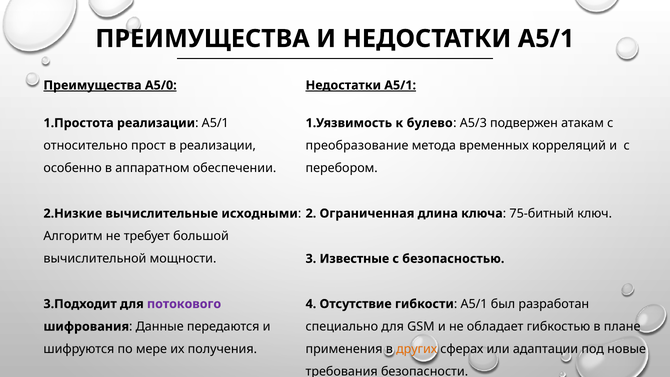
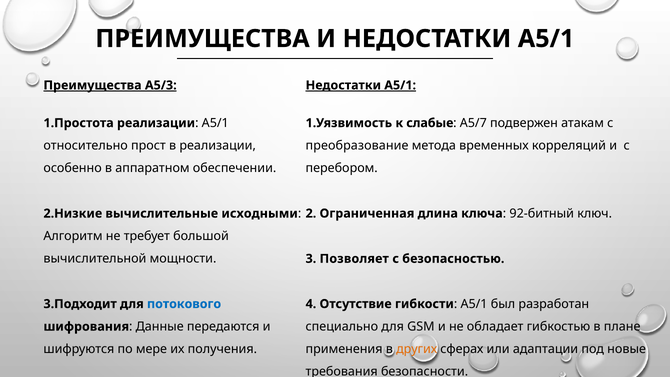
A5/0: A5/0 -> A5/3
булево: булево -> слабые
A5/3: A5/3 -> A5/7
75-битный: 75-битный -> 92-битный
Известные: Известные -> Позволяет
потокового colour: purple -> blue
